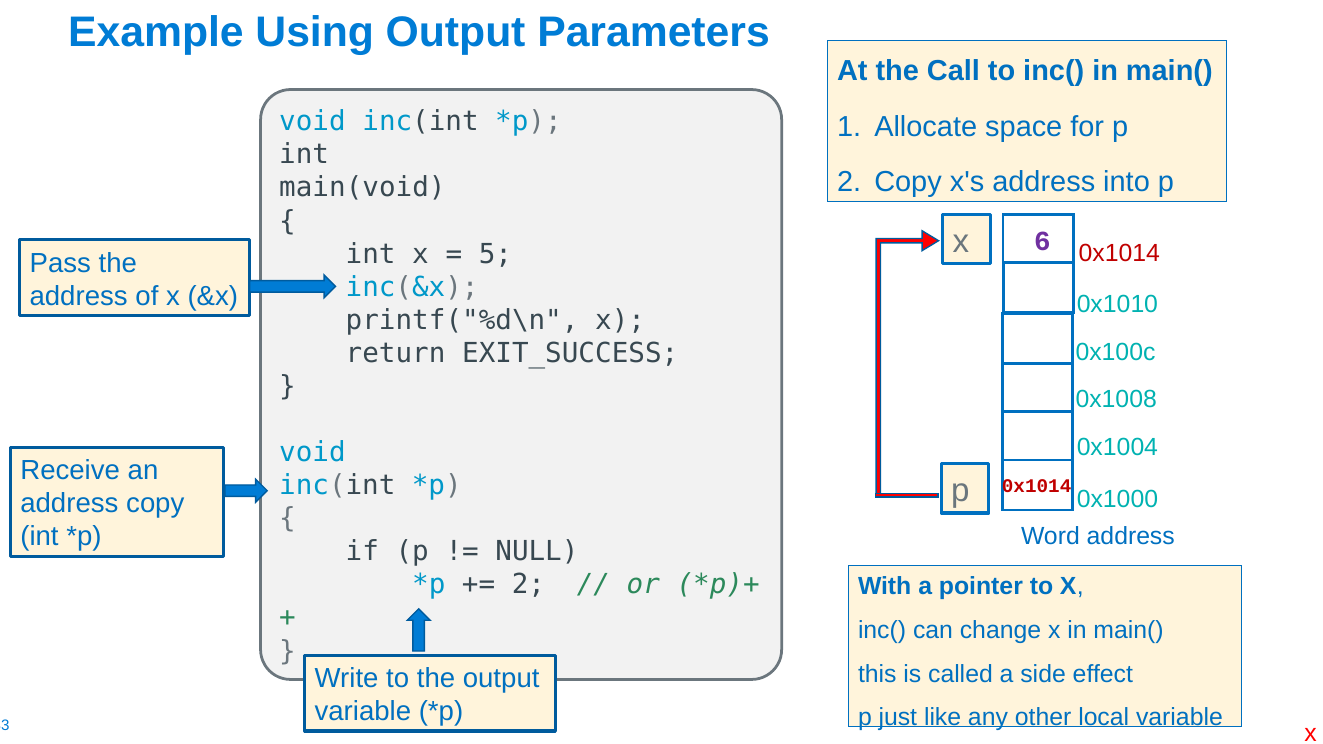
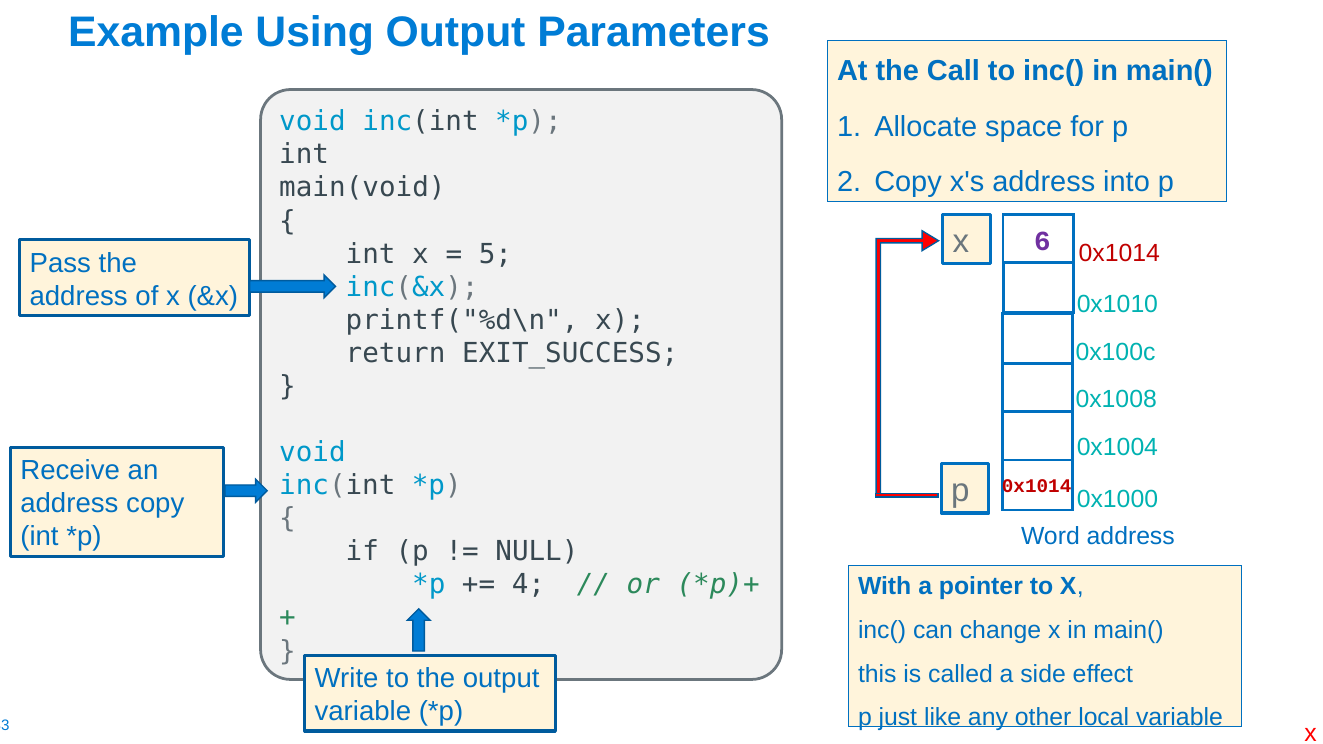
2 at (528, 585): 2 -> 4
